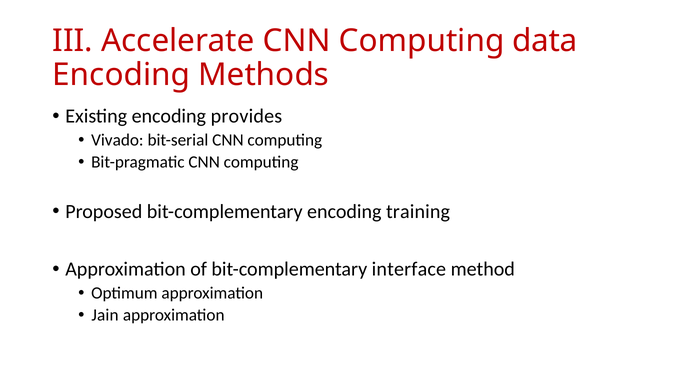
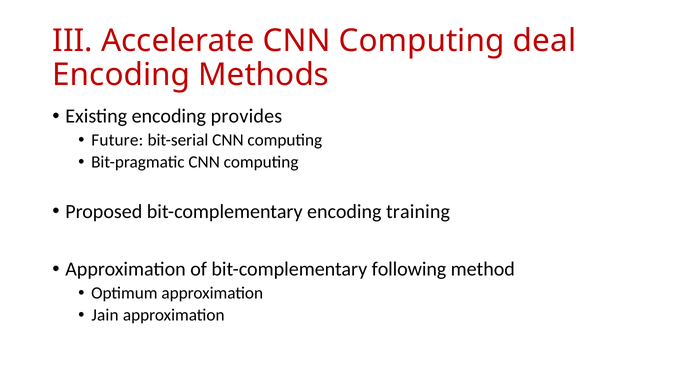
data: data -> deal
Vivado: Vivado -> Future
interface: interface -> following
